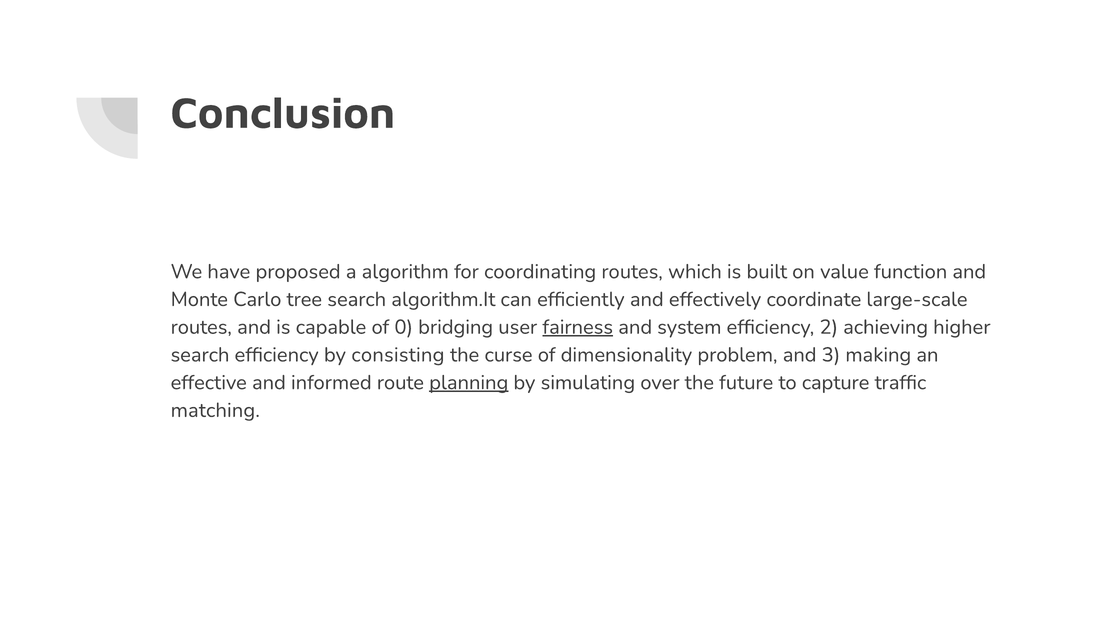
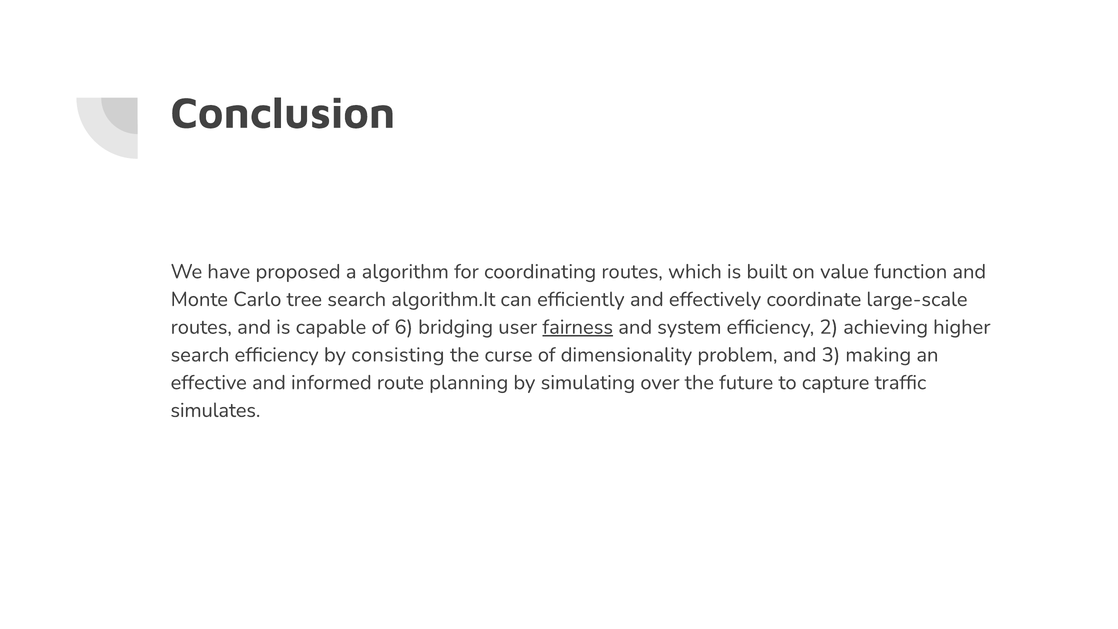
0: 0 -> 6
planning underline: present -> none
matching: matching -> simulates
